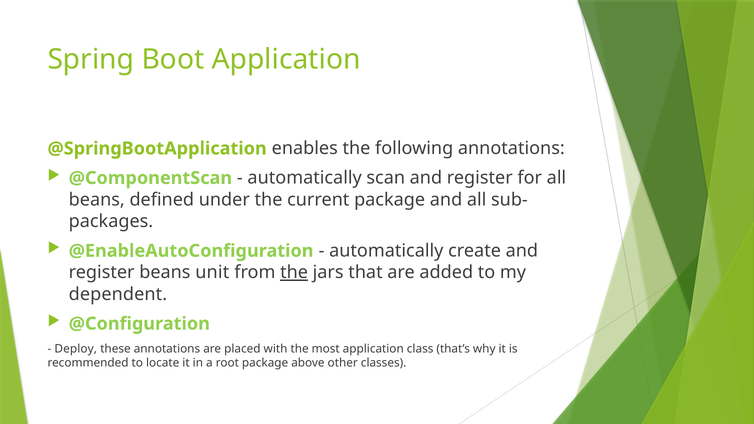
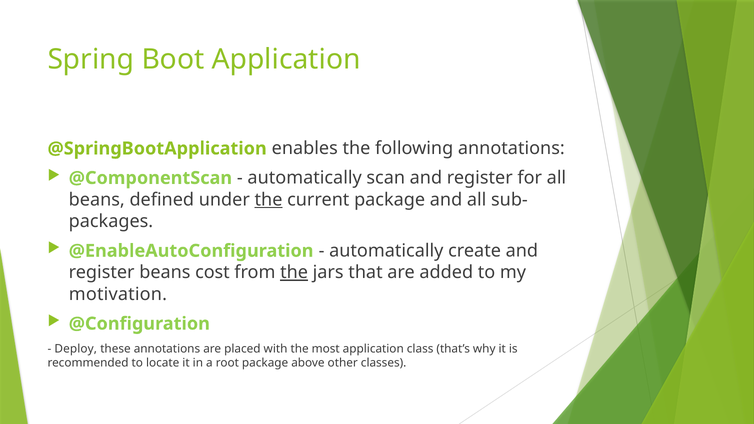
the at (269, 200) underline: none -> present
unit: unit -> cost
dependent: dependent -> motivation
